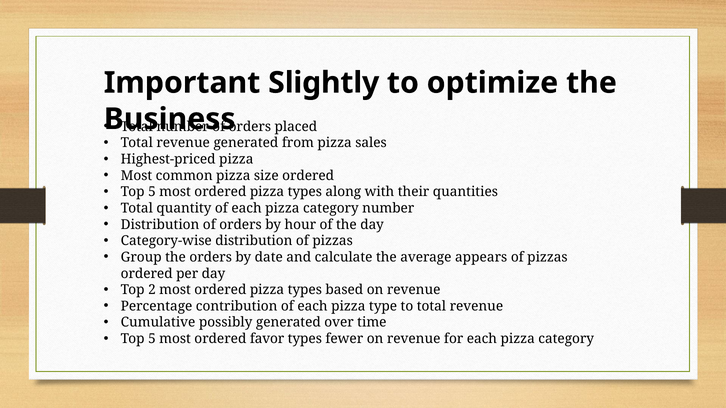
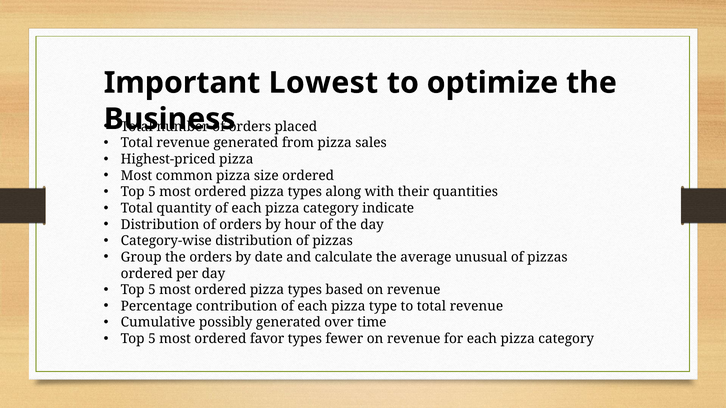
Slightly: Slightly -> Lowest
category number: number -> indicate
appears: appears -> unusual
2 at (152, 290): 2 -> 5
